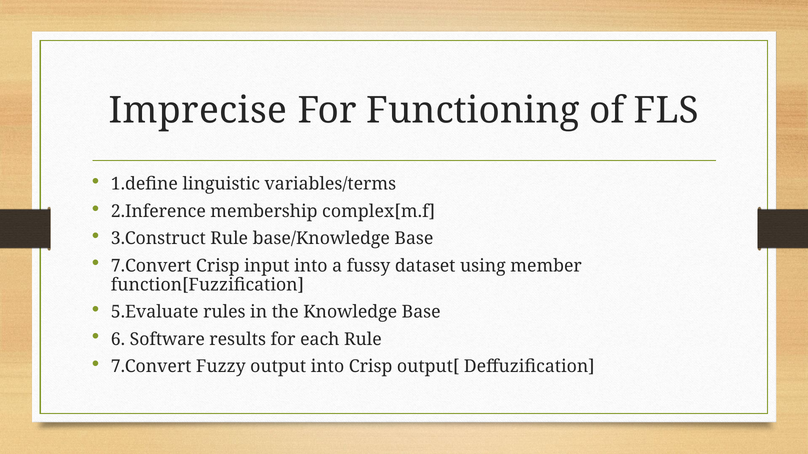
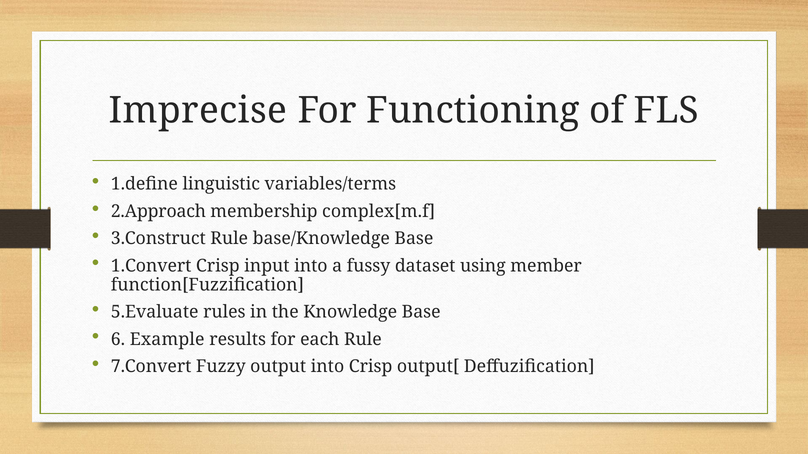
2.Inference: 2.Inference -> 2.Approach
7.Convert at (151, 266): 7.Convert -> 1.Convert
Software: Software -> Example
